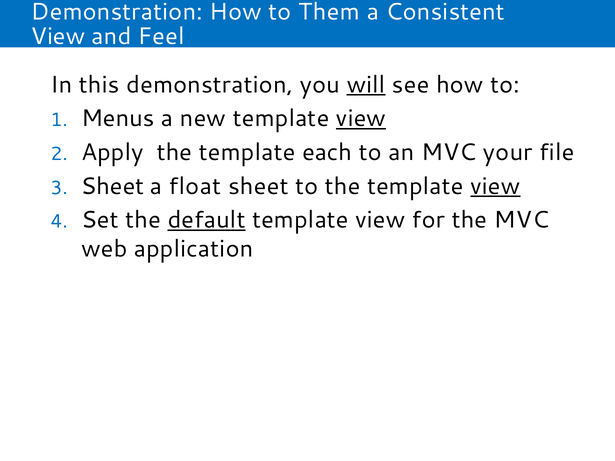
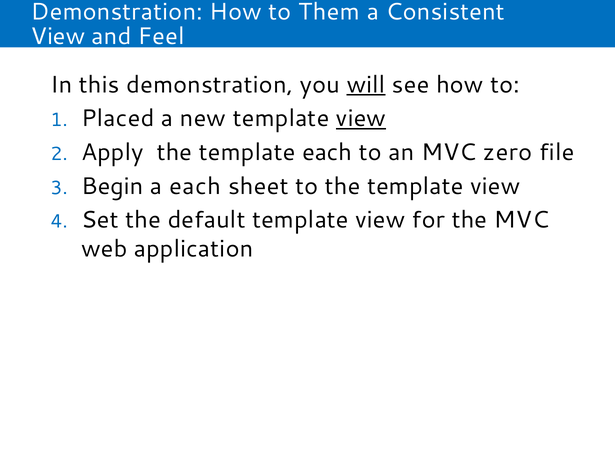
Menus: Menus -> Placed
your: your -> zero
Sheet at (112, 186): Sheet -> Begin
a float: float -> each
view at (495, 186) underline: present -> none
default underline: present -> none
